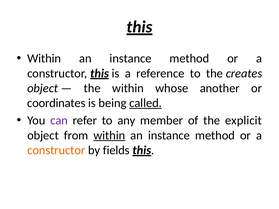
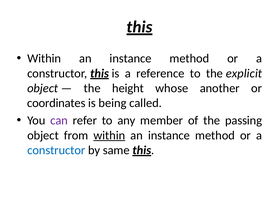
creates: creates -> explicit
the within: within -> height
called underline: present -> none
explicit: explicit -> passing
constructor at (56, 150) colour: orange -> blue
fields: fields -> same
